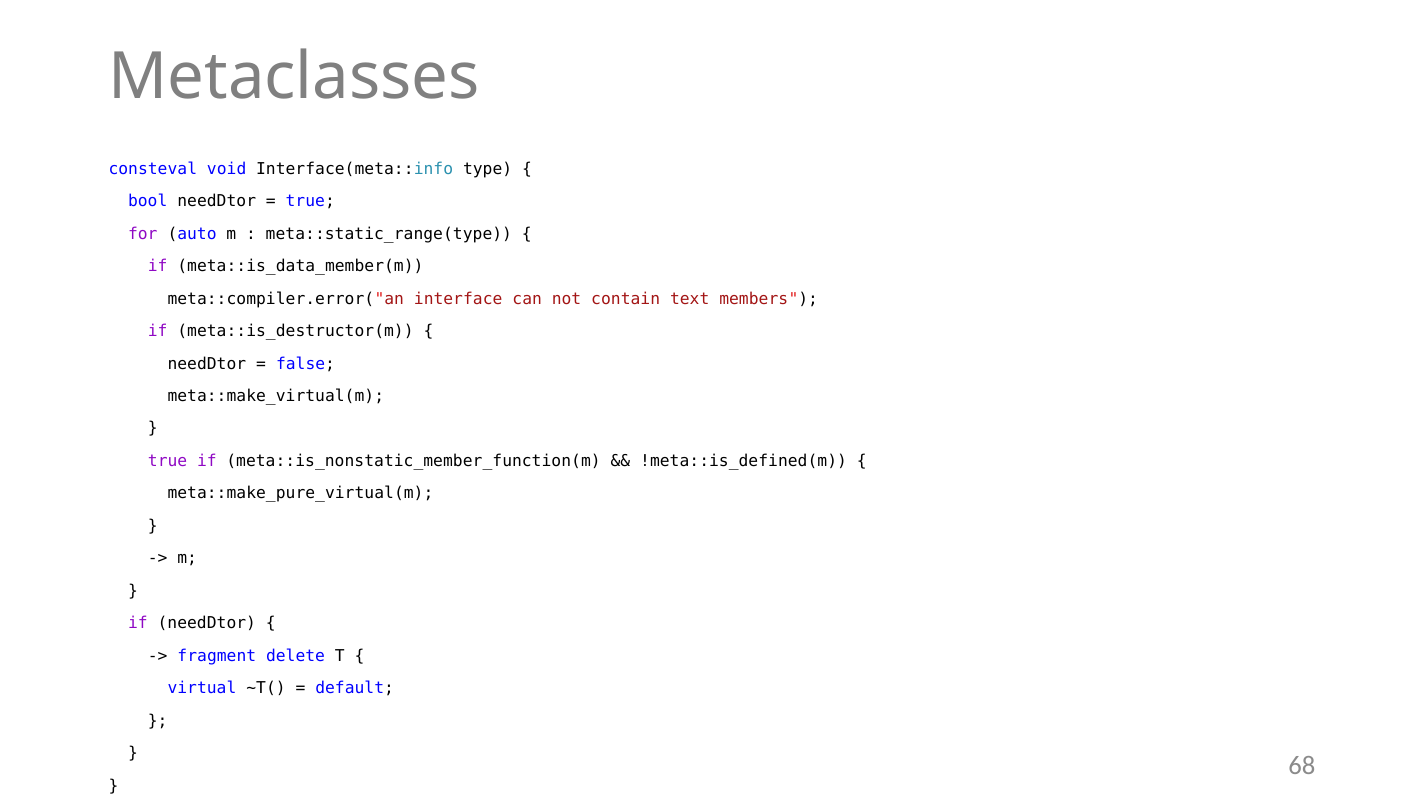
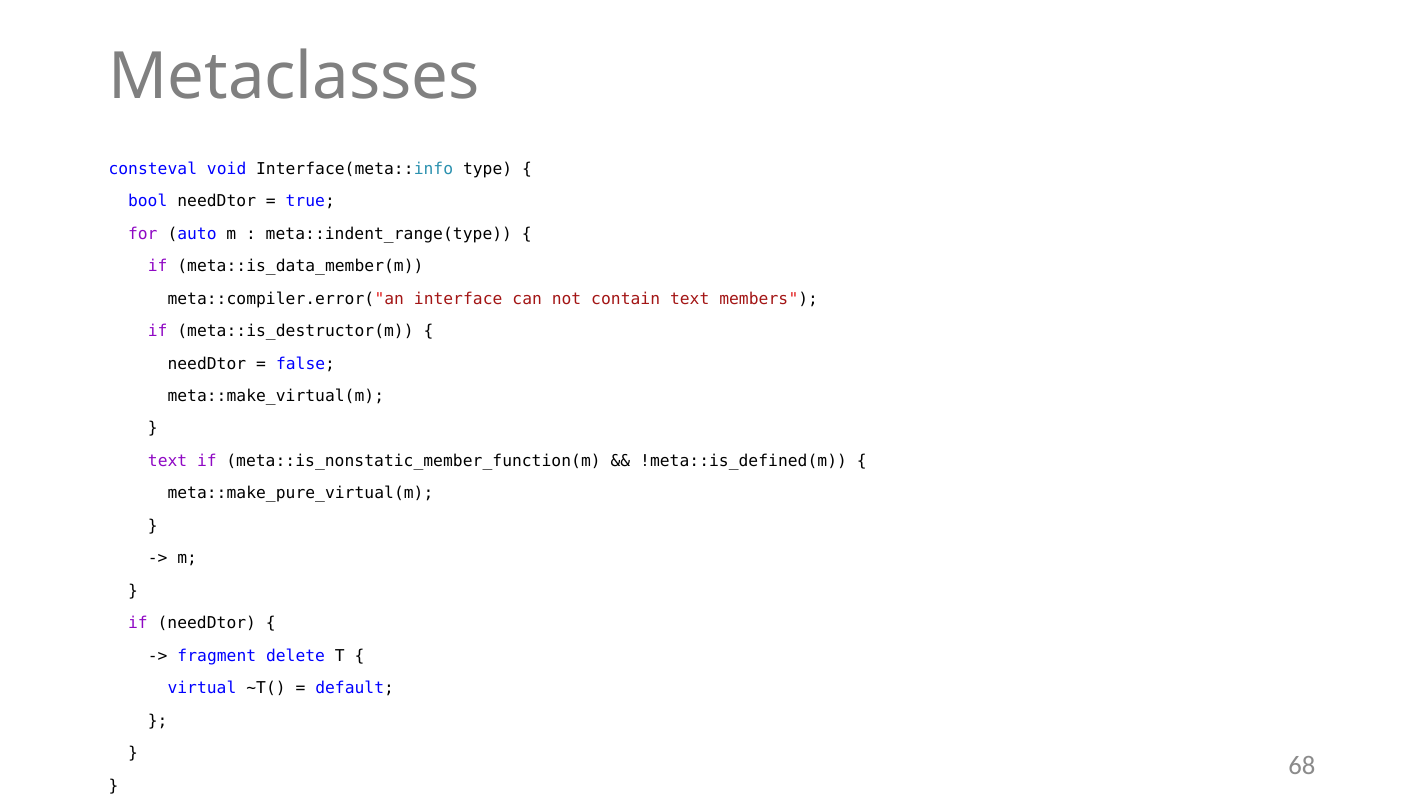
meta::static_range(type: meta::static_range(type -> meta::indent_range(type
true at (168, 461): true -> text
